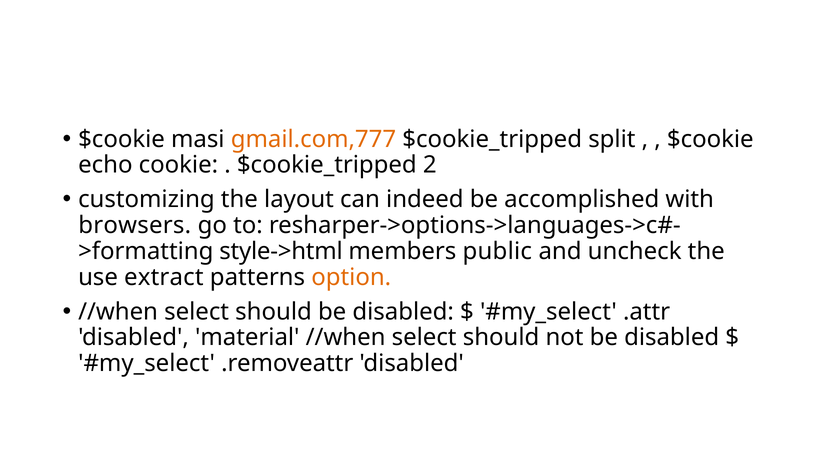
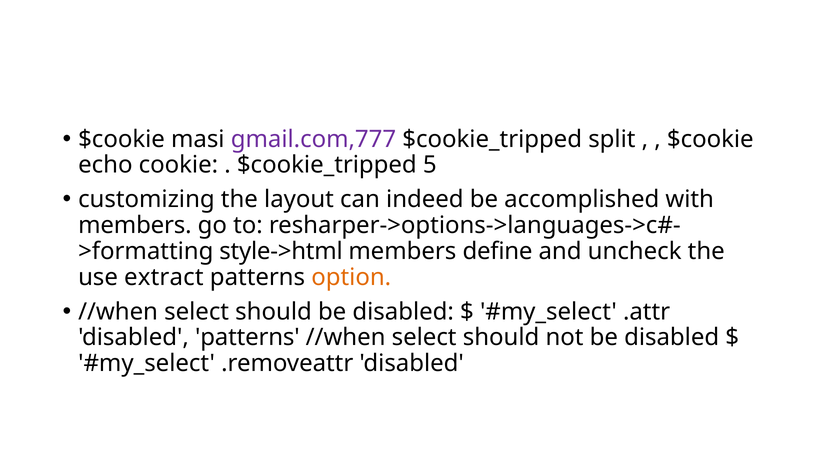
gmail.com,777 colour: orange -> purple
2: 2 -> 5
browsers at (135, 225): browsers -> members
public: public -> define
disabled material: material -> patterns
